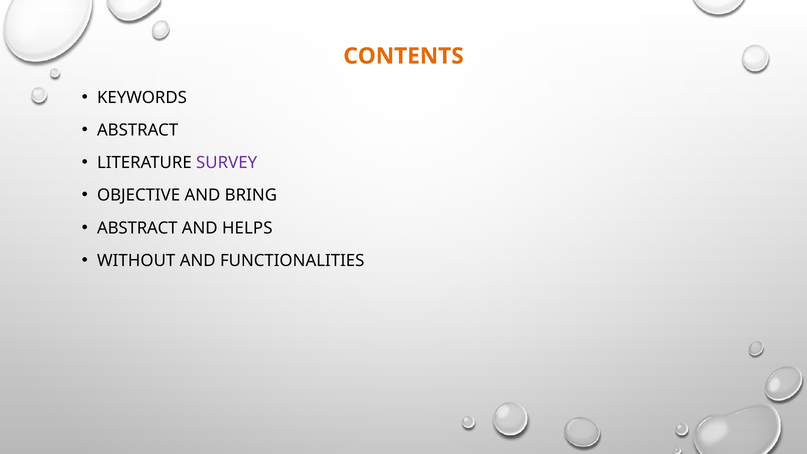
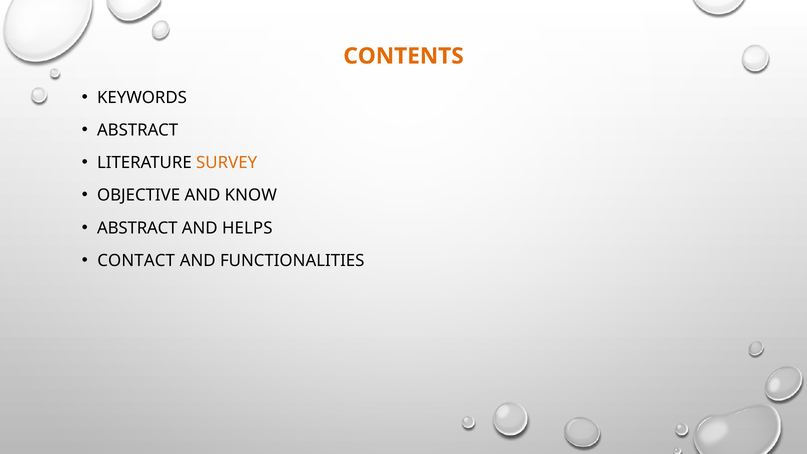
SURVEY colour: purple -> orange
BRING: BRING -> KNOW
WITHOUT: WITHOUT -> CONTACT
